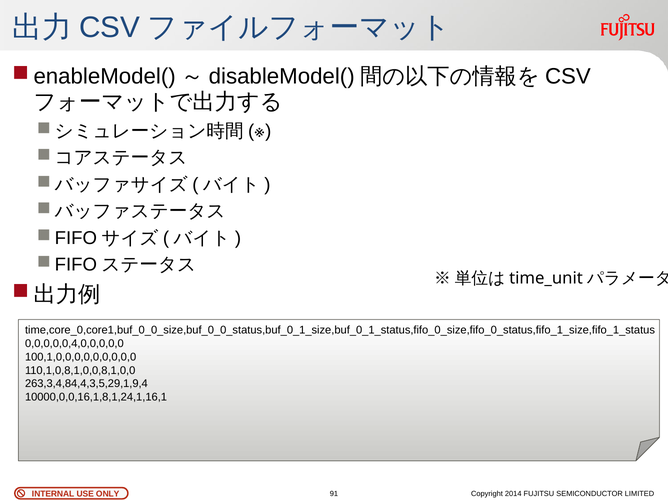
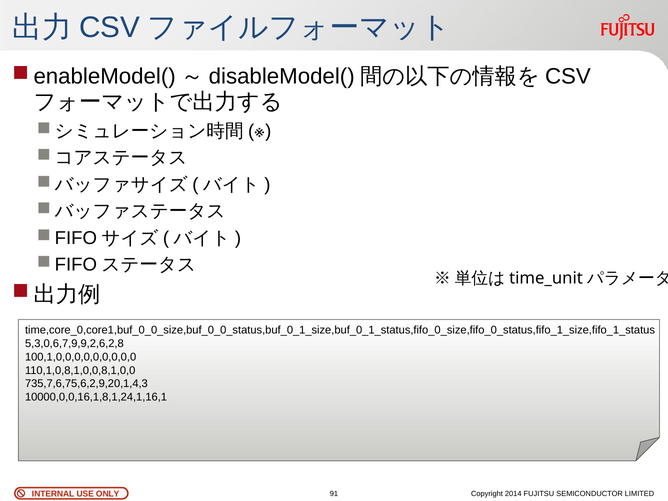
0,0,0,0,0,4,0,0,0,0,0: 0,0,0,0,0,4,0,0,0,0,0 -> 5,3,0,6,7,9,9,2,6,2,8
263,3,4,84,4,3,5,29,1,9,4: 263,3,4,84,4,3,5,29,1,9,4 -> 735,7,6,75,6,2,9,20,1,4,3
